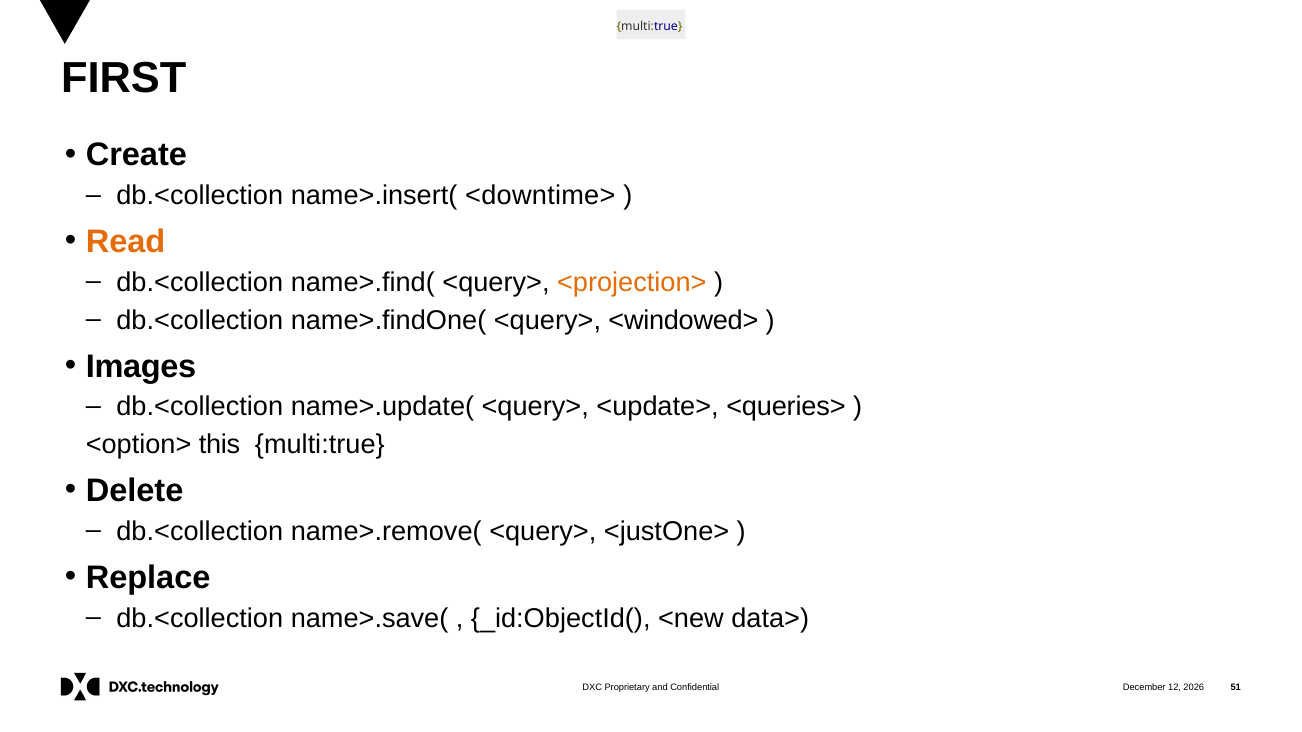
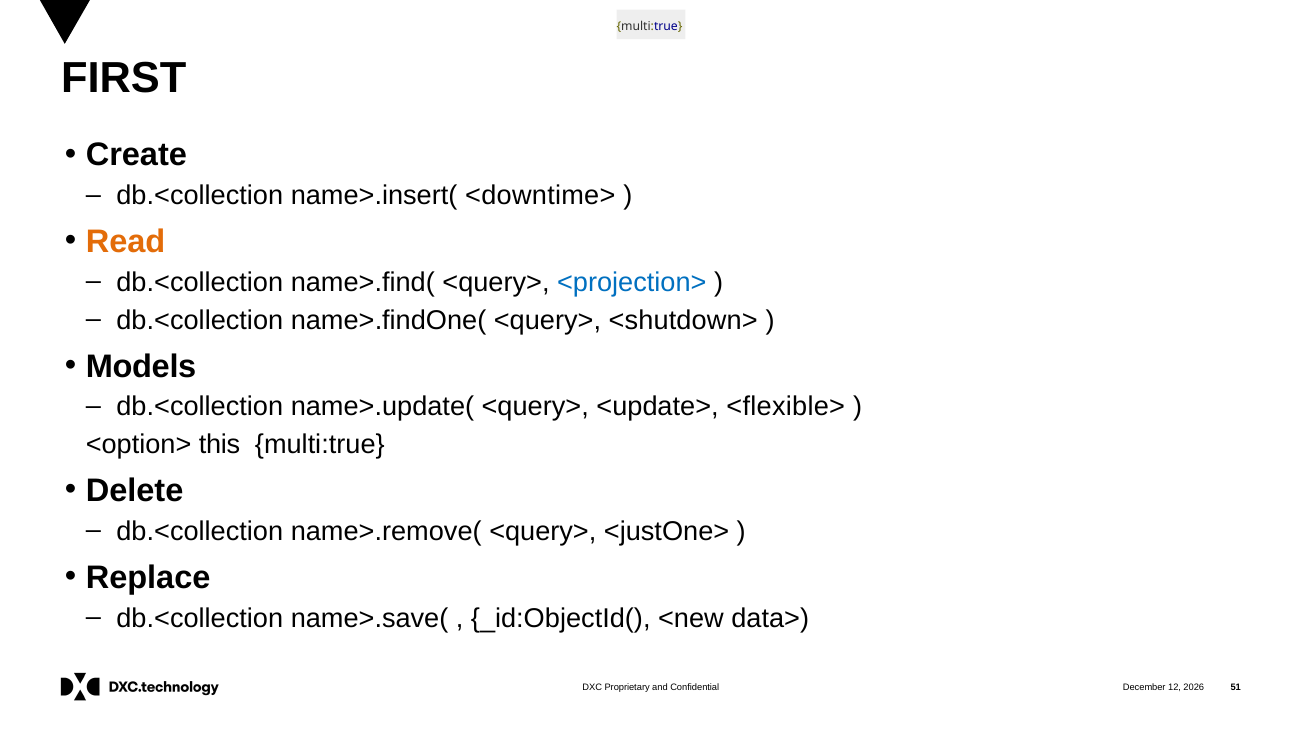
<projection> colour: orange -> blue
<windowed>: <windowed> -> <shutdown>
Images: Images -> Models
<queries>: <queries> -> <flexible>
